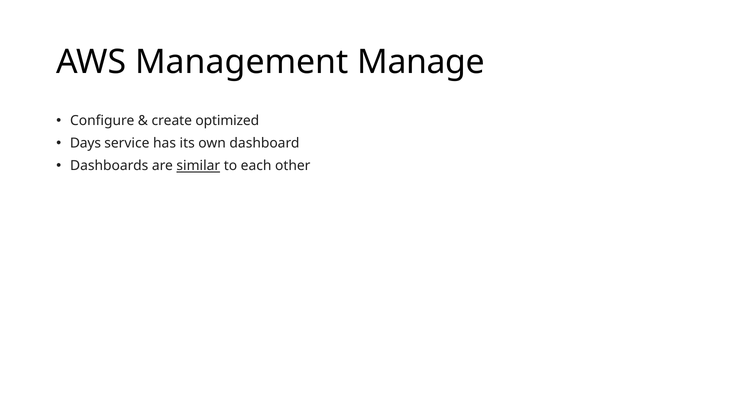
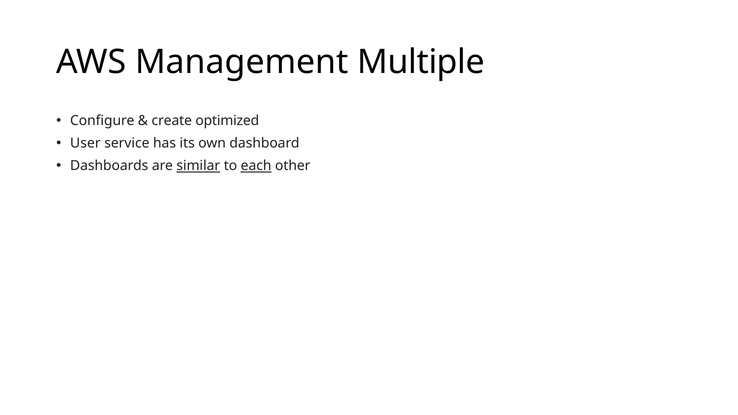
Manage: Manage -> Multiple
Days: Days -> User
each underline: none -> present
